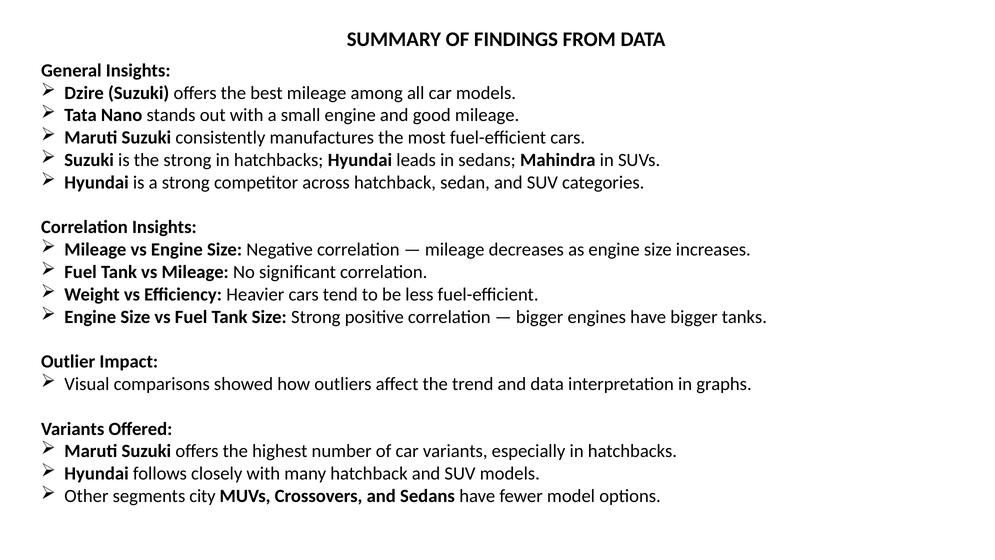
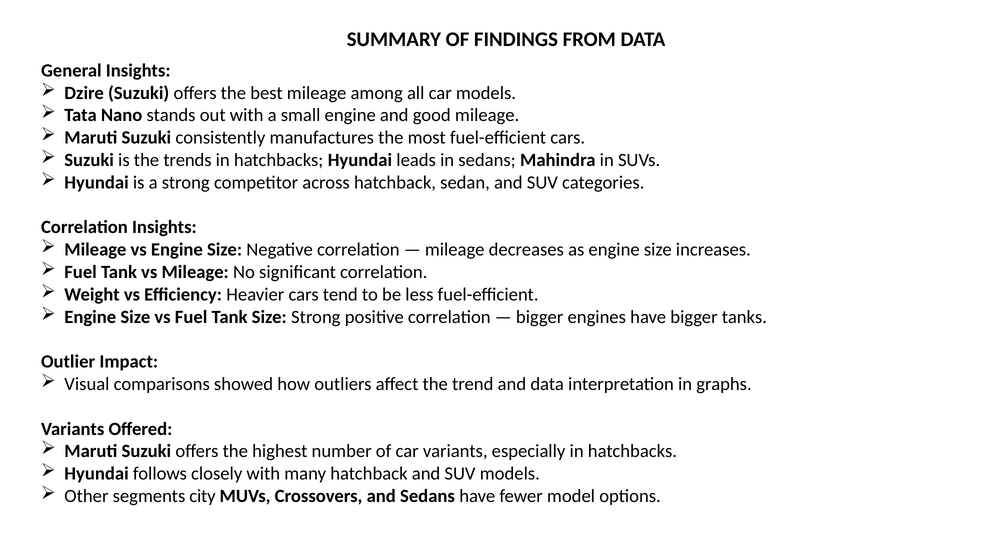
the strong: strong -> trends
